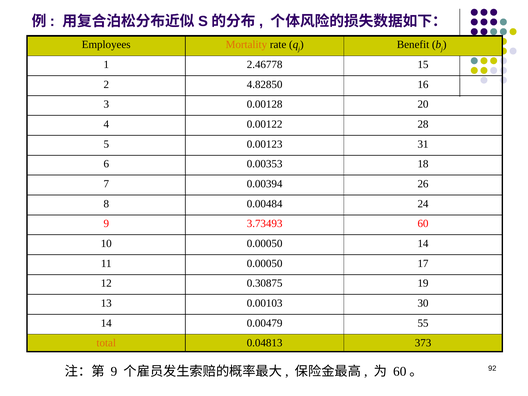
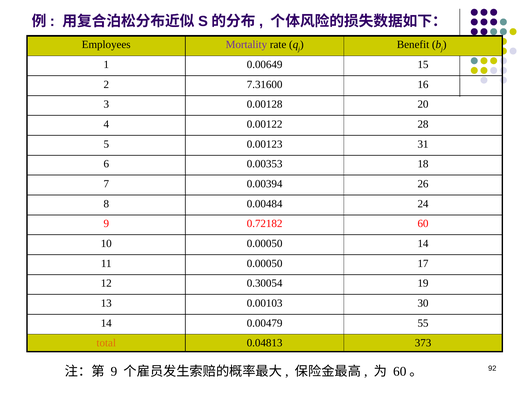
Mortality colour: orange -> purple
2.46778: 2.46778 -> 0.00649
4.82850: 4.82850 -> 7.31600
3.73493: 3.73493 -> 0.72182
0.30875: 0.30875 -> 0.30054
